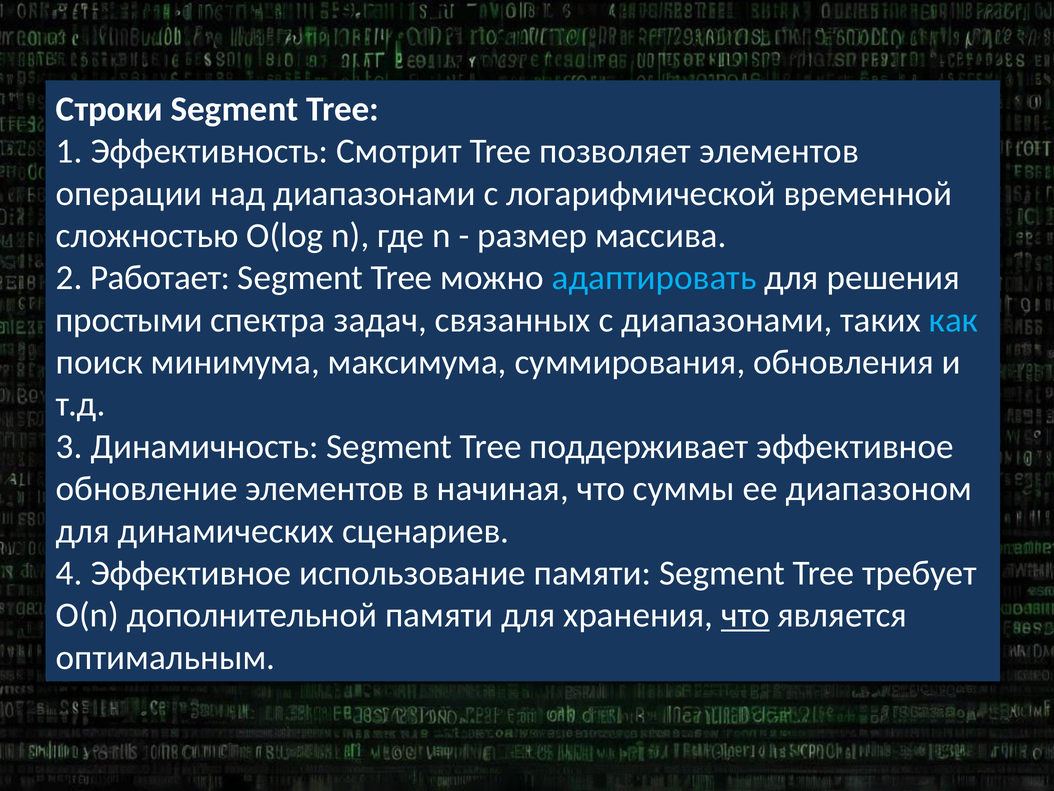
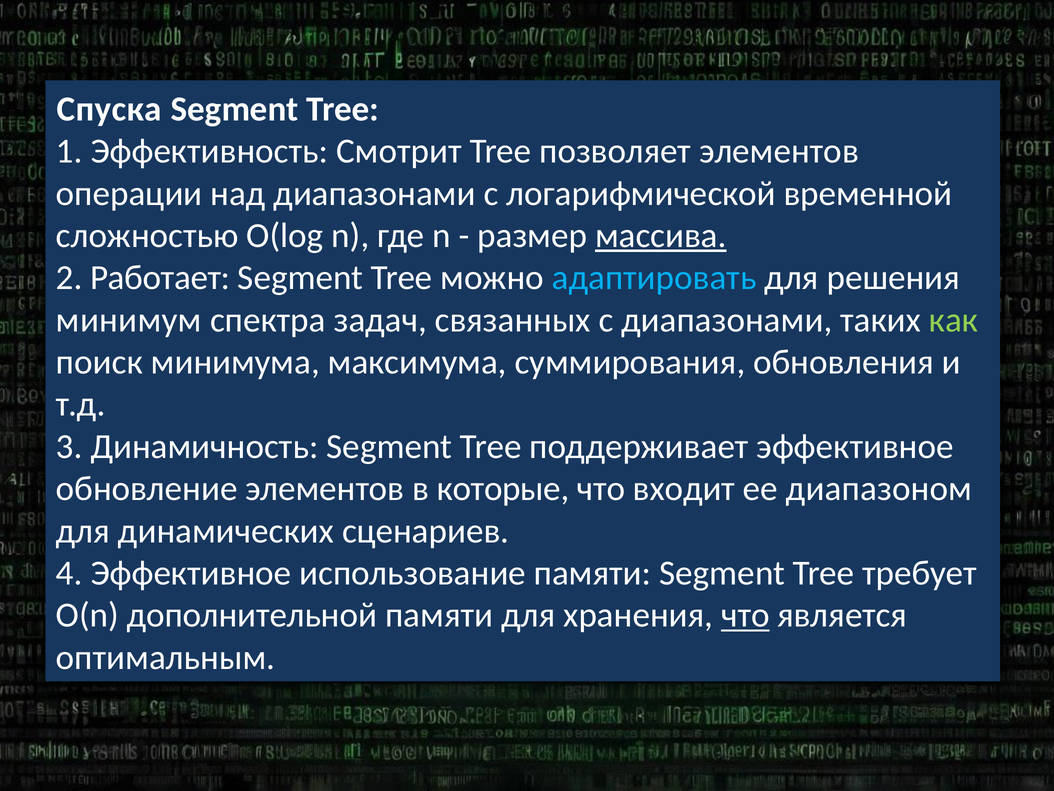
Строки: Строки -> Спуска
массива underline: none -> present
простыми: простыми -> минимум
как colour: light blue -> light green
начиная: начиная -> которые
суммы: суммы -> входит
